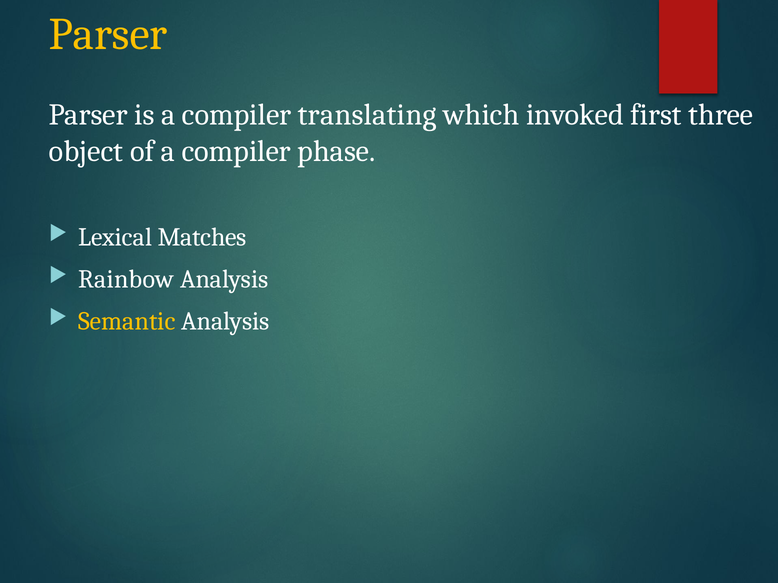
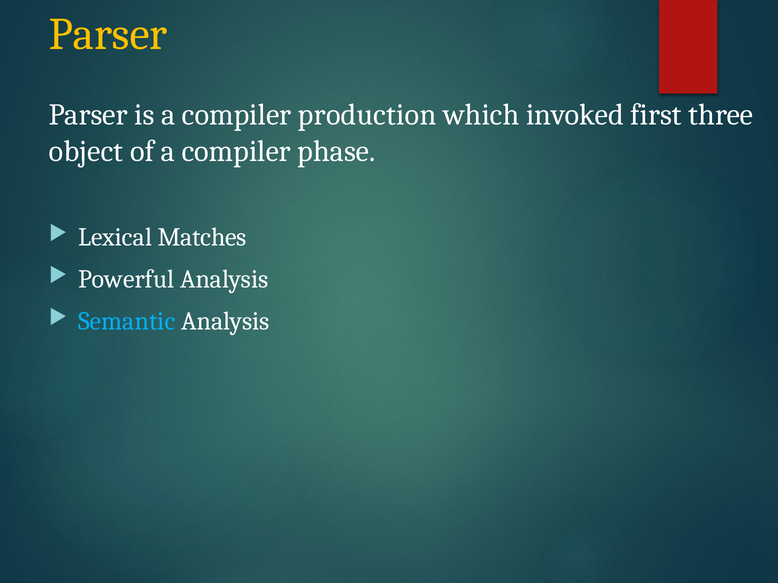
translating: translating -> production
Rainbow: Rainbow -> Powerful
Semantic colour: yellow -> light blue
